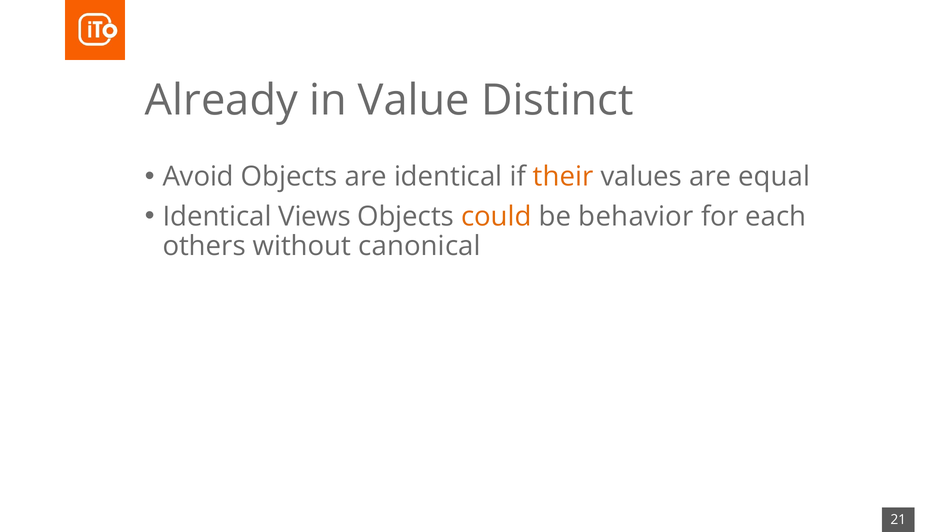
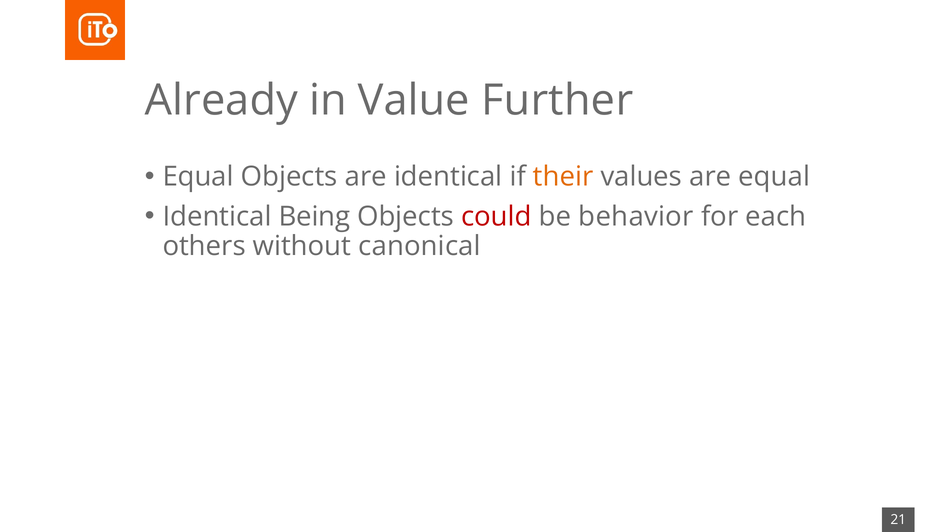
Distinct: Distinct -> Further
Avoid at (198, 177): Avoid -> Equal
Views: Views -> Being
could colour: orange -> red
